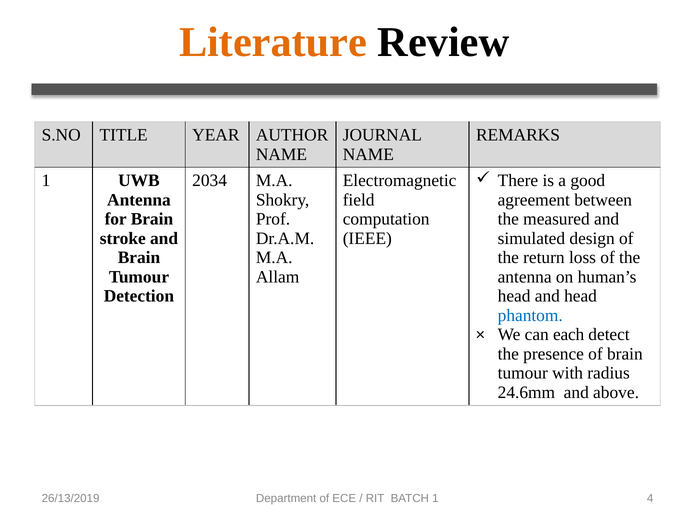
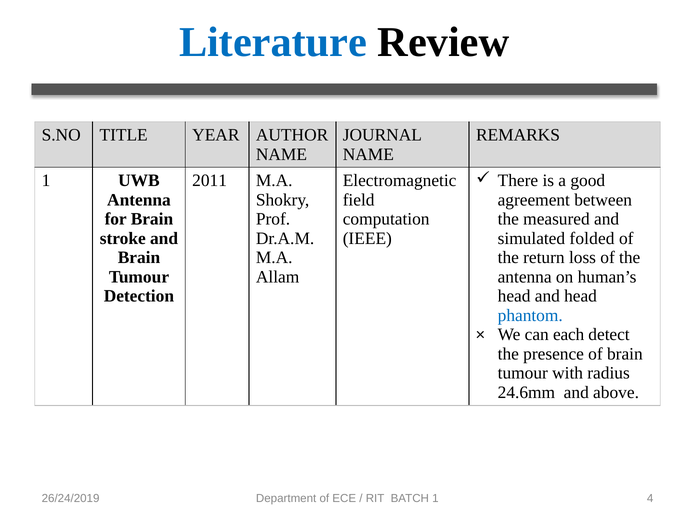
Literature colour: orange -> blue
2034: 2034 -> 2011
design: design -> folded
26/13/2019: 26/13/2019 -> 26/24/2019
